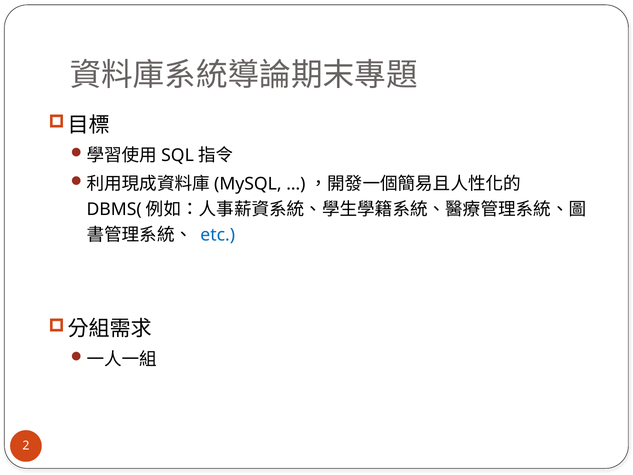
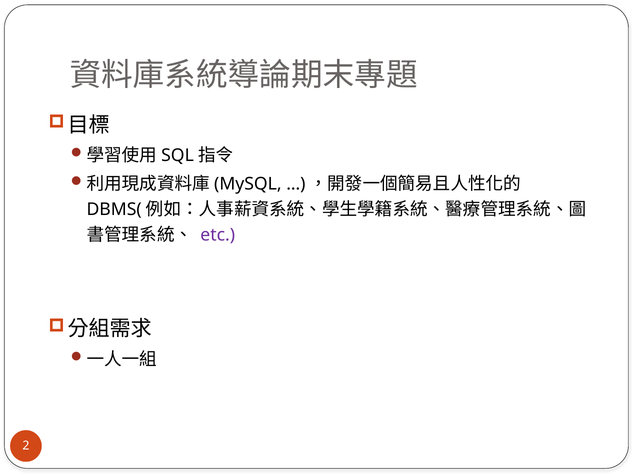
etc colour: blue -> purple
